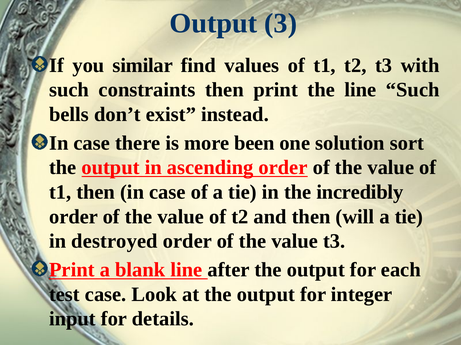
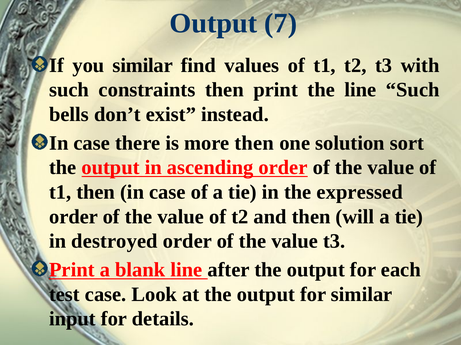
3: 3 -> 7
more been: been -> then
incredibly: incredibly -> expressed
for integer: integer -> similar
